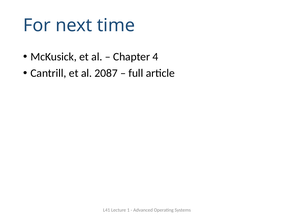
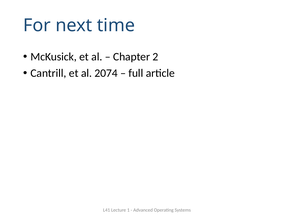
4: 4 -> 2
2087: 2087 -> 2074
